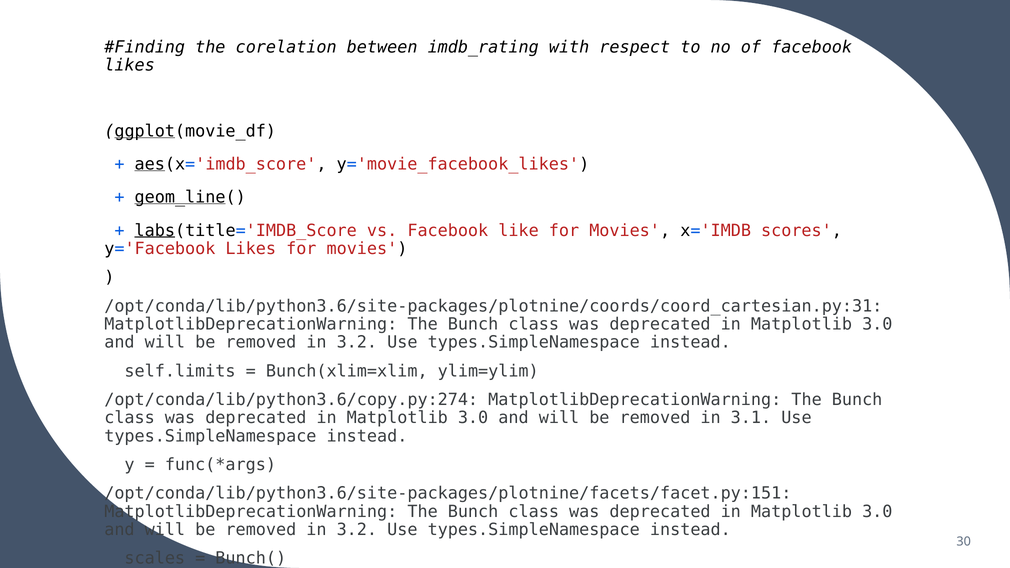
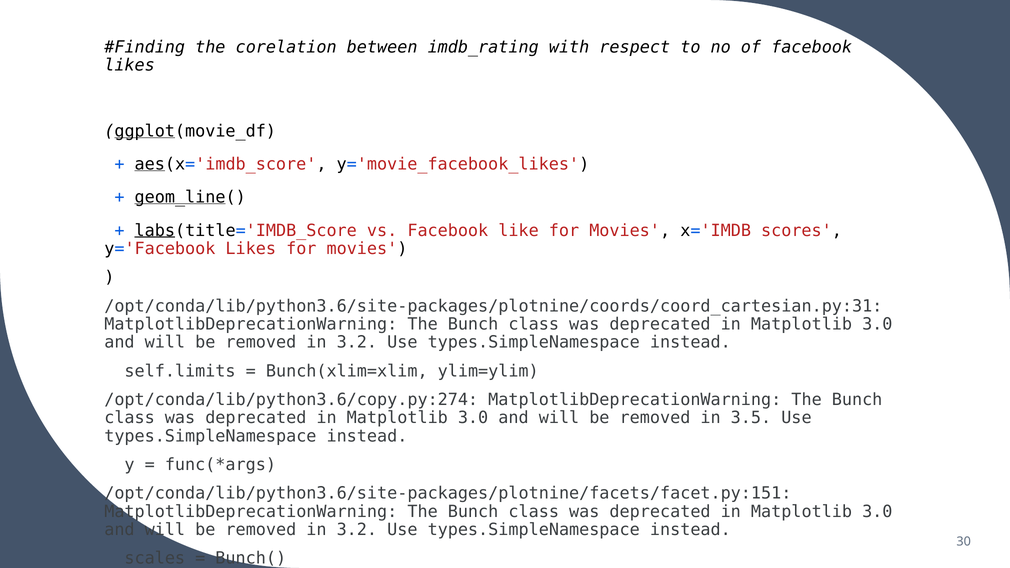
3.1: 3.1 -> 3.5
